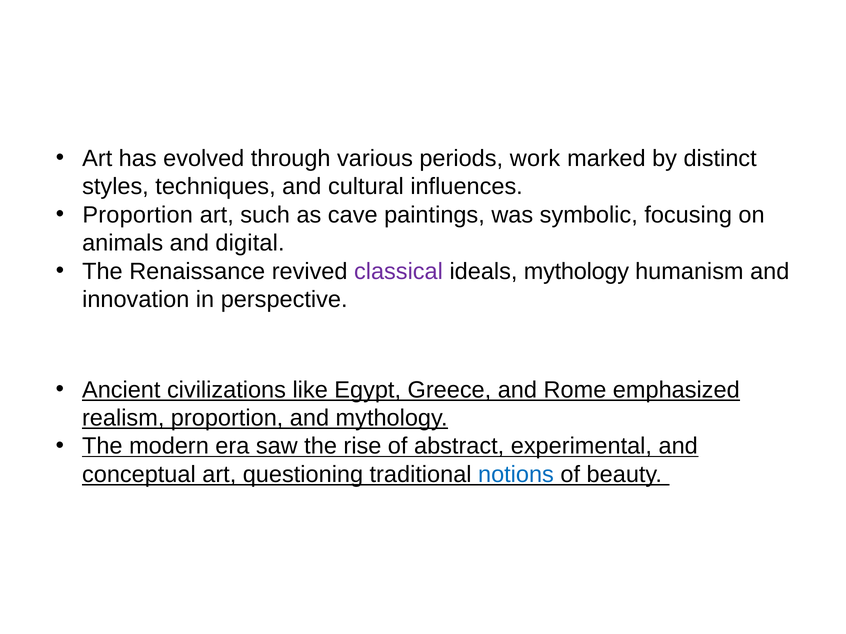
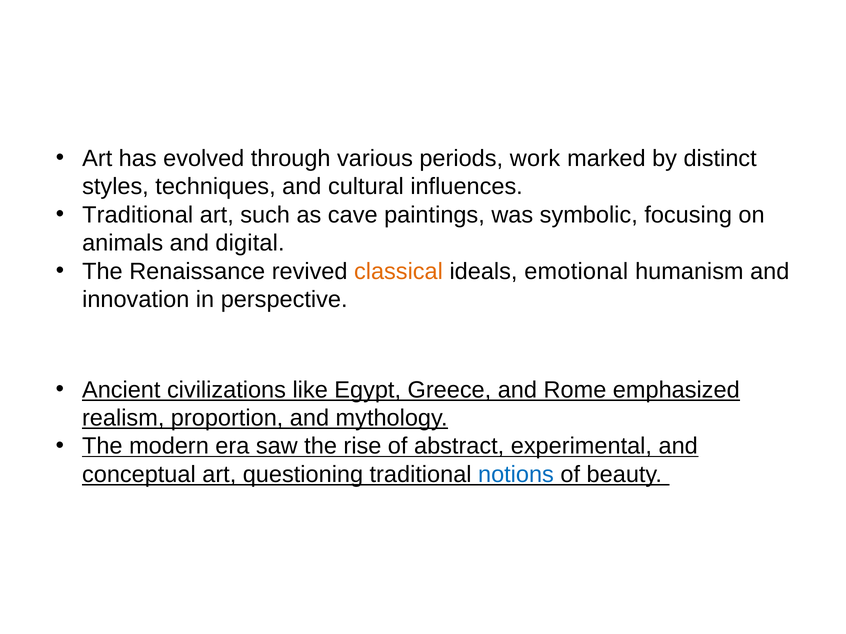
Proportion at (138, 215): Proportion -> Traditional
classical colour: purple -> orange
ideals mythology: mythology -> emotional
